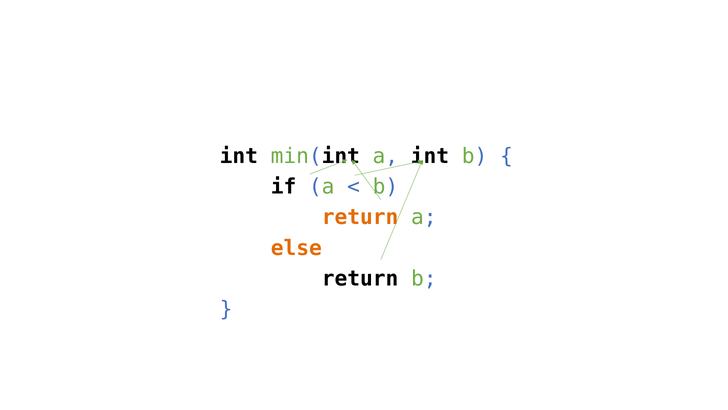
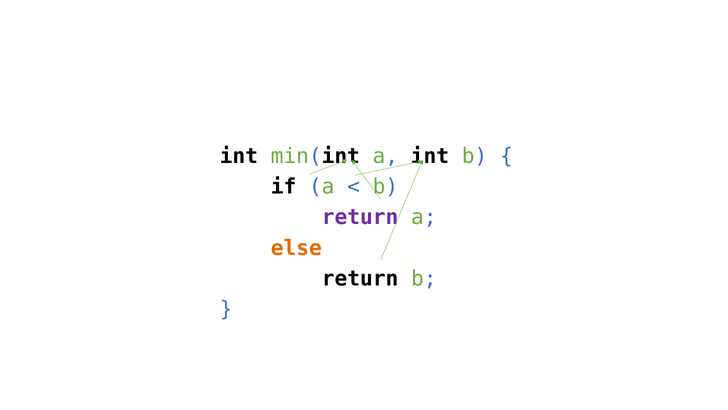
return at (360, 217) colour: orange -> purple
